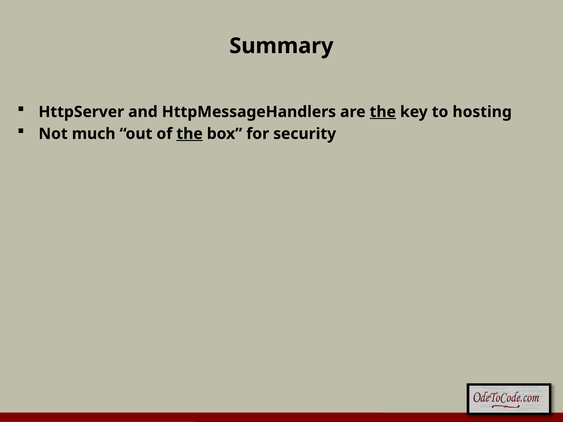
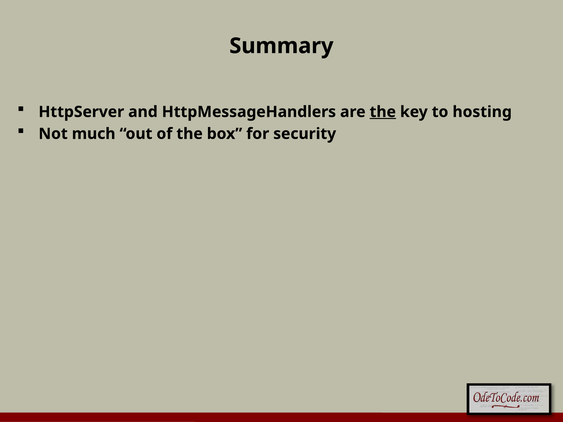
the at (190, 134) underline: present -> none
